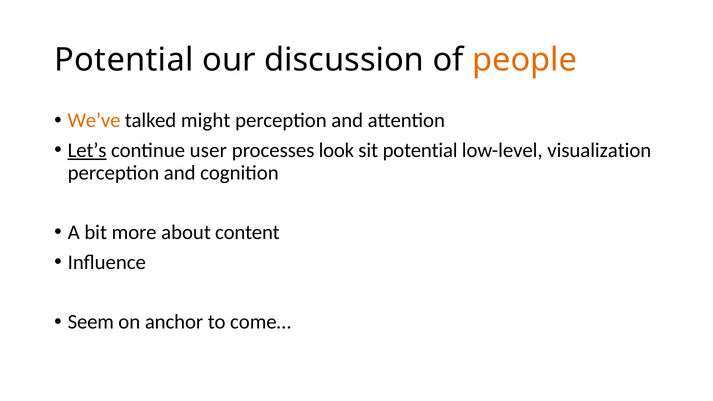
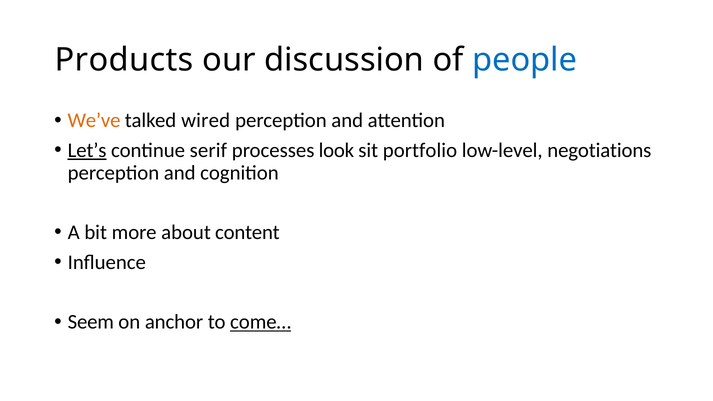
Potential at (124, 60): Potential -> Products
people colour: orange -> blue
might: might -> wired
user: user -> serif
sit potential: potential -> portfolio
visualization: visualization -> negotiations
come… underline: none -> present
